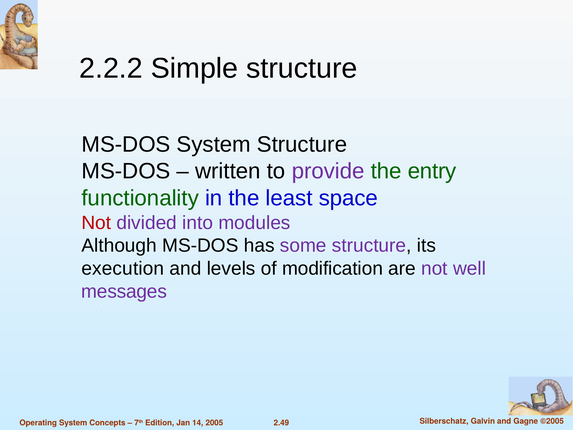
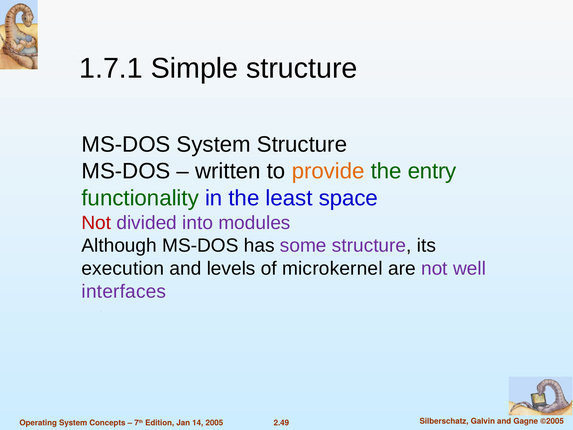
2.2.2: 2.2.2 -> 1.7.1
provide colour: purple -> orange
modification: modification -> microkernel
messages: messages -> interfaces
